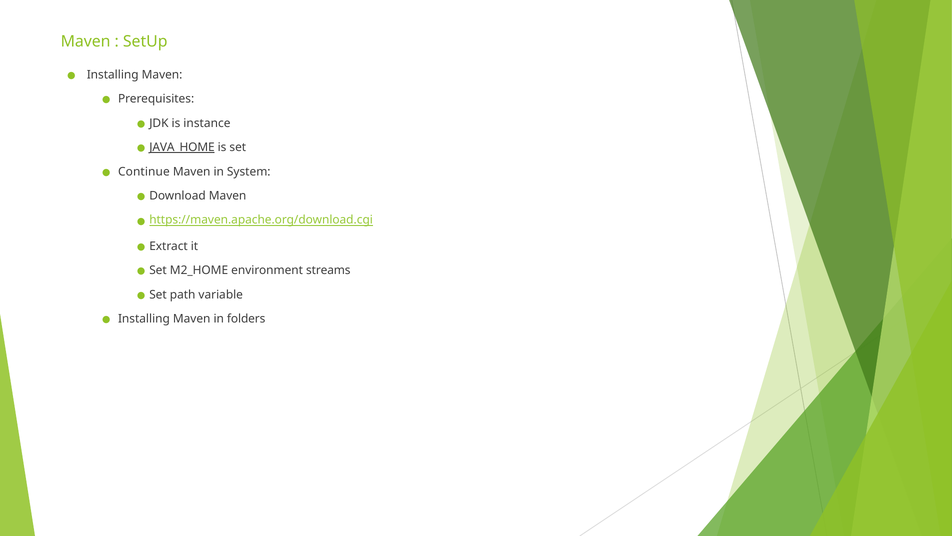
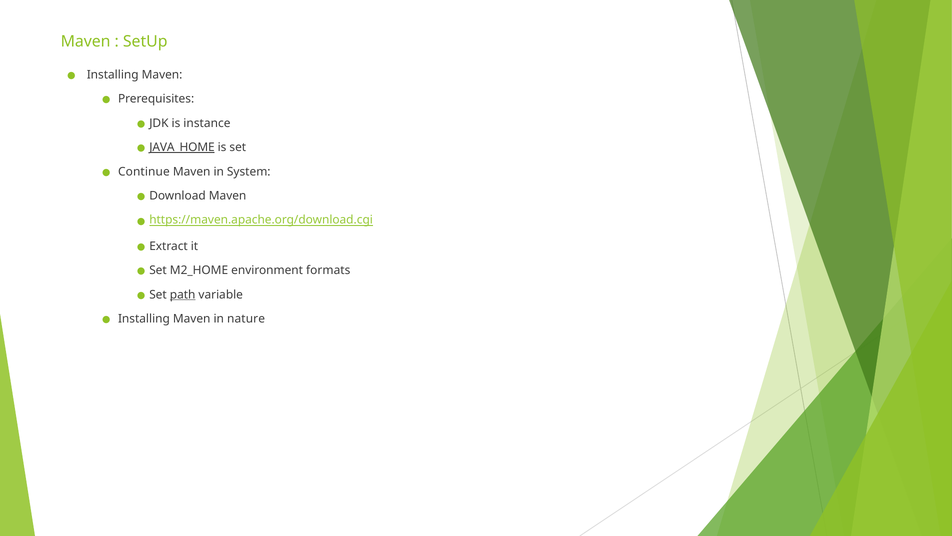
streams: streams -> formats
path underline: none -> present
folders: folders -> nature
